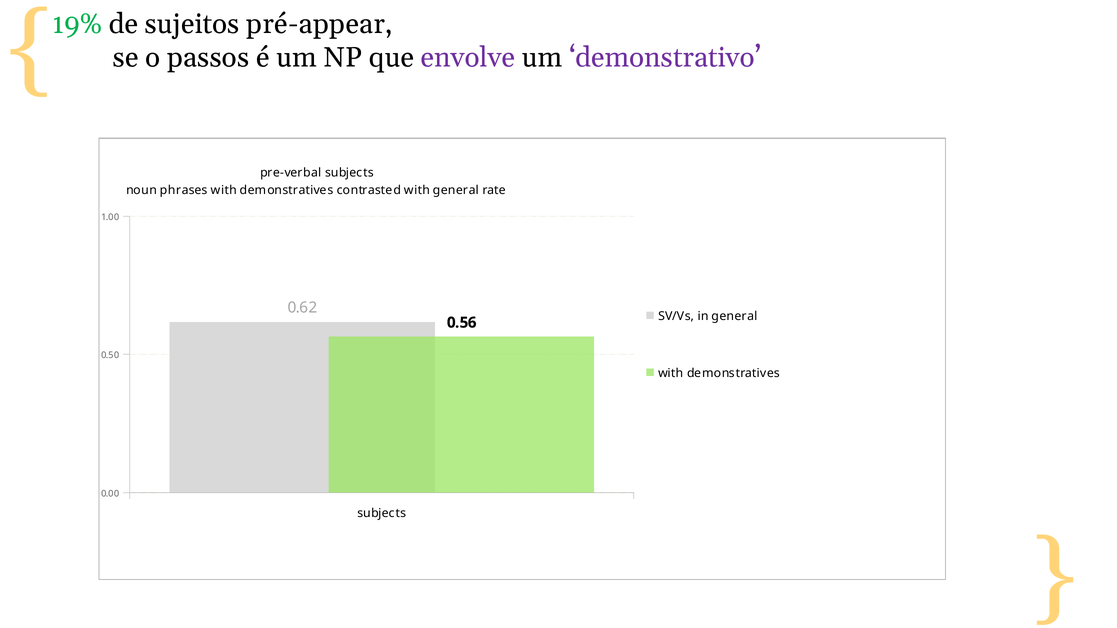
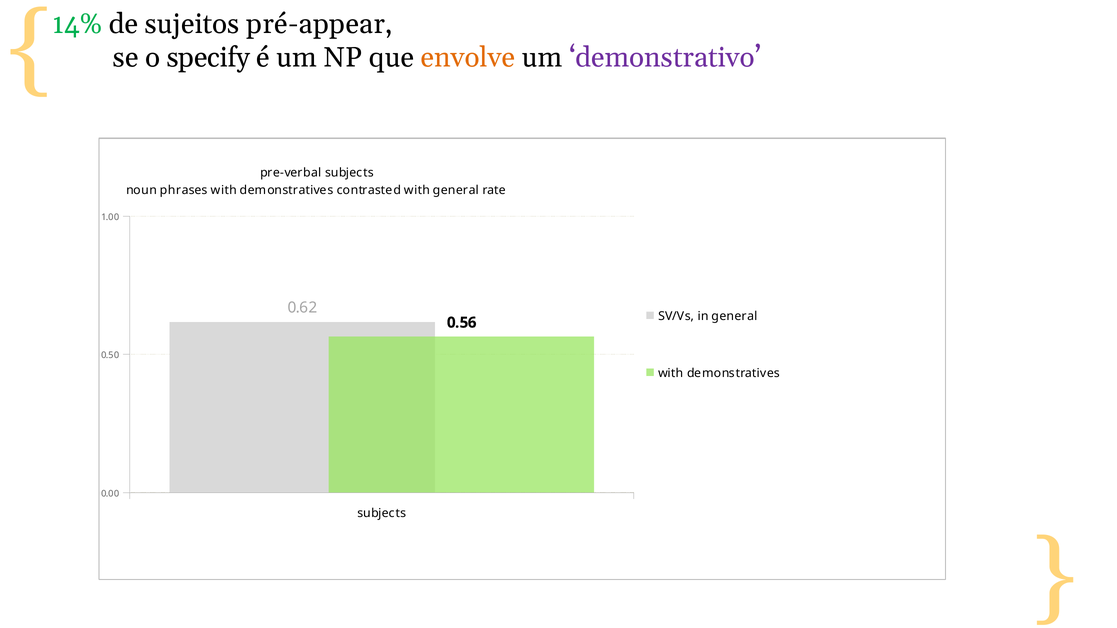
19%: 19% -> 14%
passos: passos -> specify
envolve colour: purple -> orange
